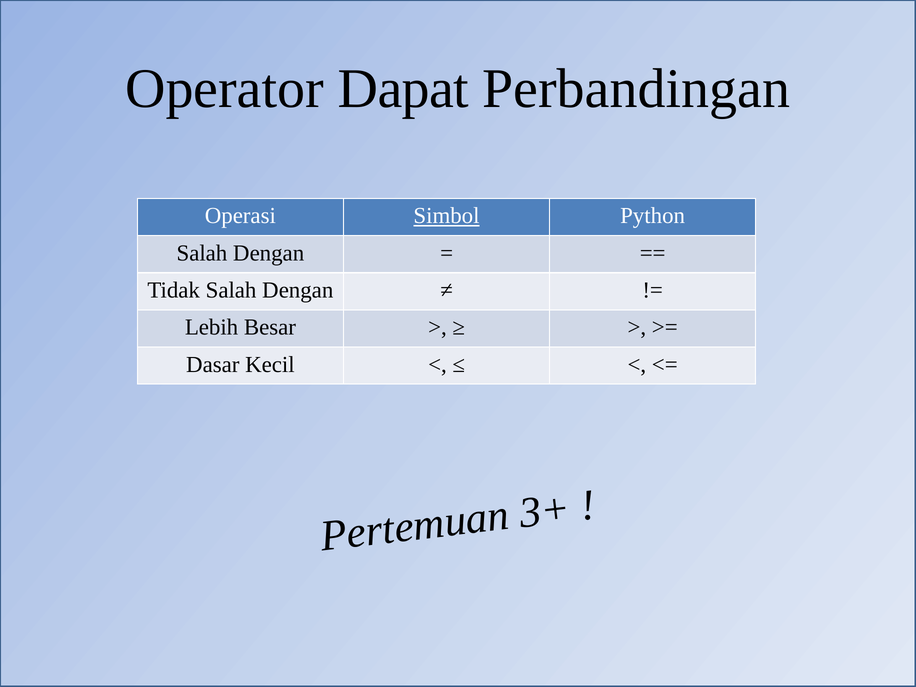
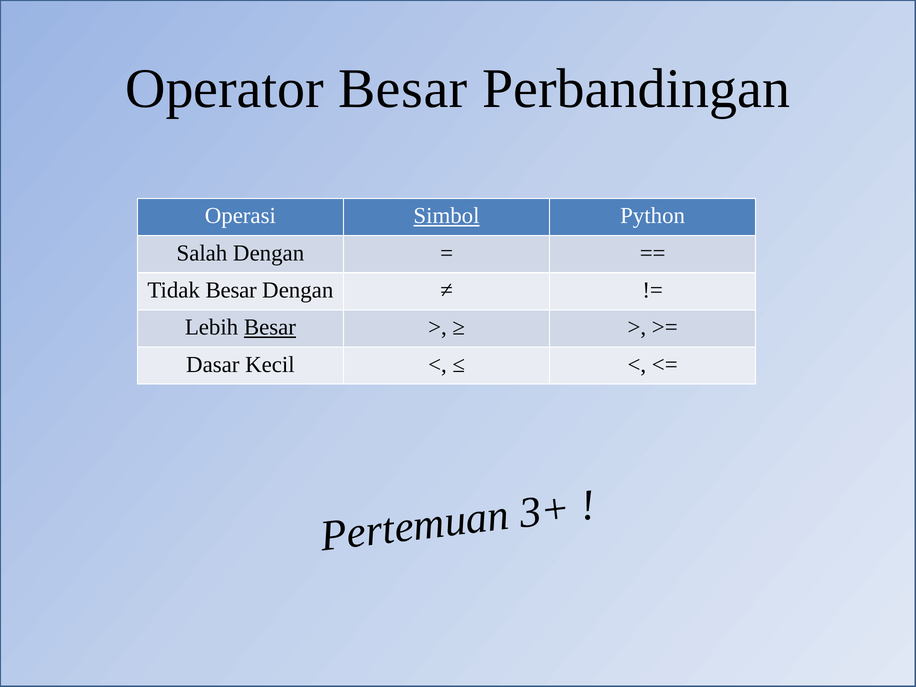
Operator Dapat: Dapat -> Besar
Tidak Salah: Salah -> Besar
Besar at (270, 327) underline: none -> present
